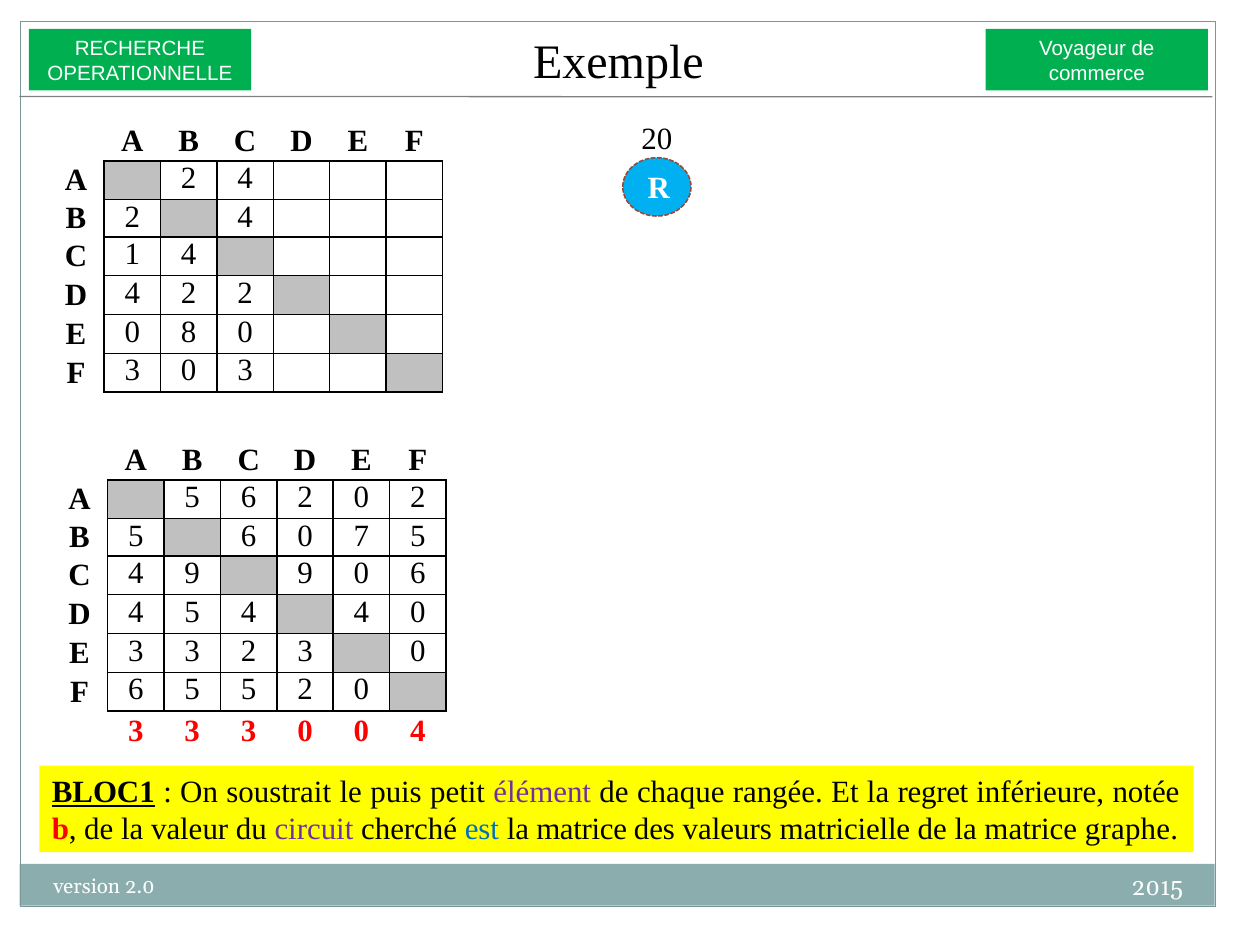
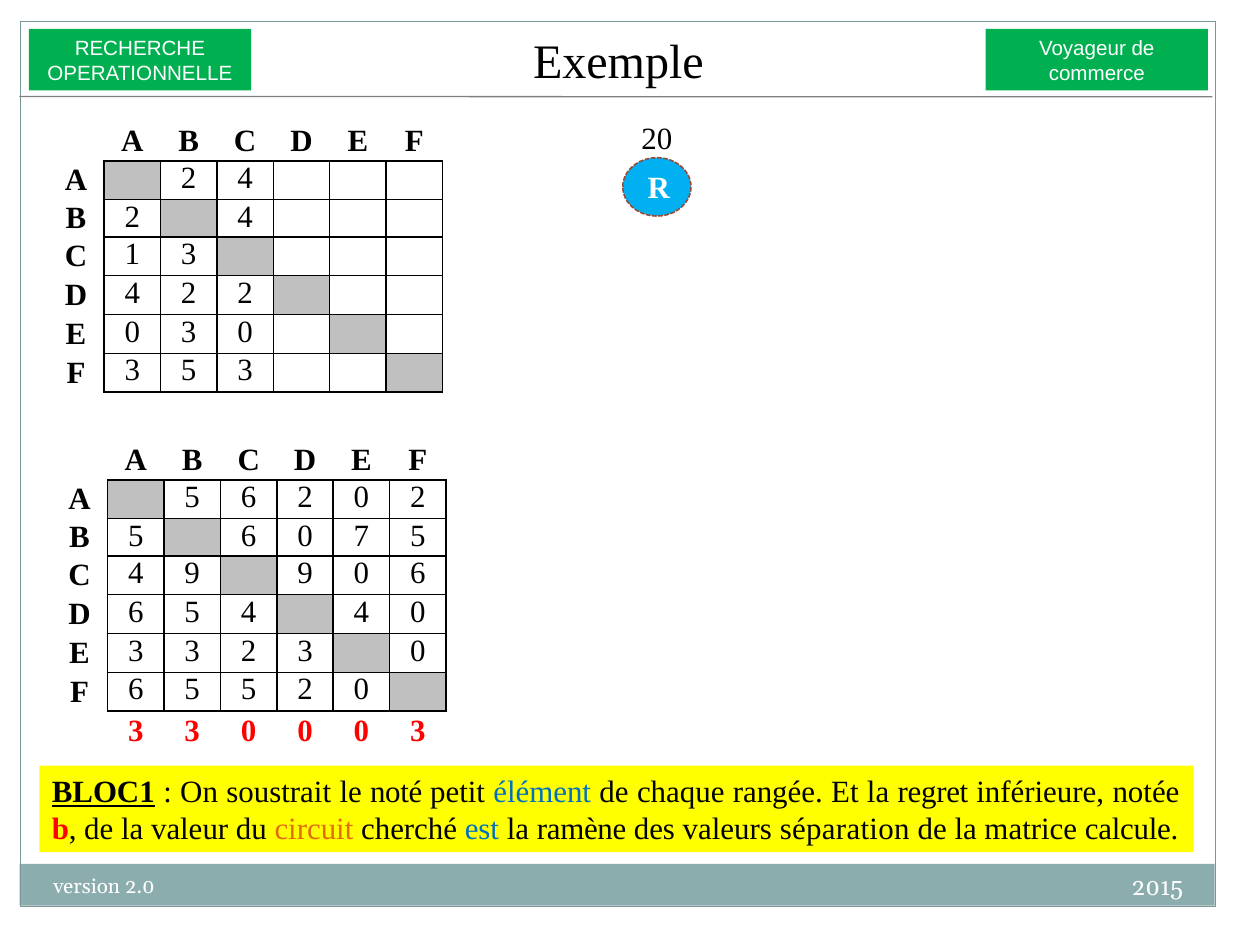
1 4: 4 -> 3
E 0 8: 8 -> 3
F 3 0: 0 -> 5
4 at (136, 613): 4 -> 6
3 3 3: 3 -> 0
0 0 4: 4 -> 3
puis: puis -> noté
élément colour: purple -> blue
circuit colour: purple -> orange
matrice at (582, 830): matrice -> ramène
matricielle: matricielle -> séparation
graphe: graphe -> calcule
